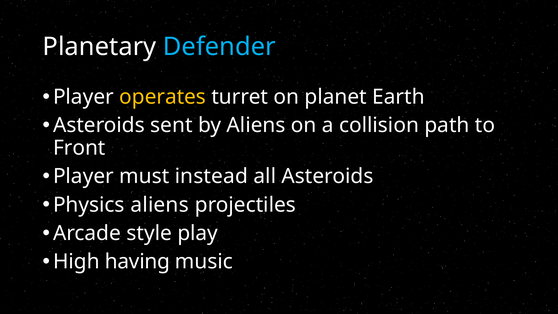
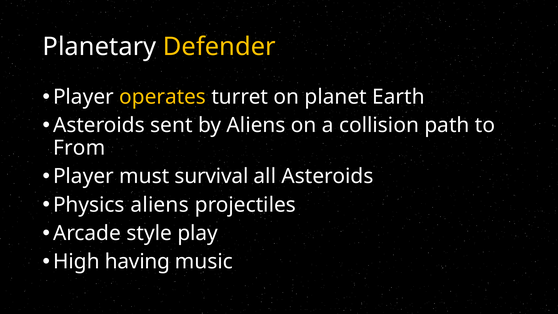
Defender colour: light blue -> yellow
Front: Front -> From
instead: instead -> survival
